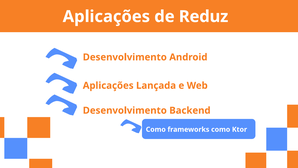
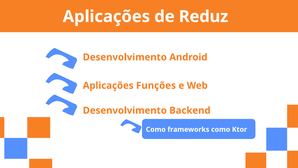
Lançada: Lançada -> Funções
